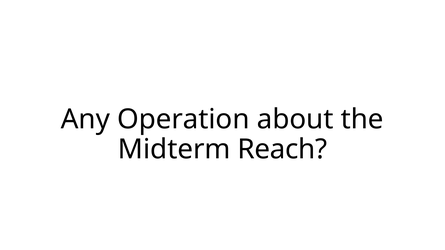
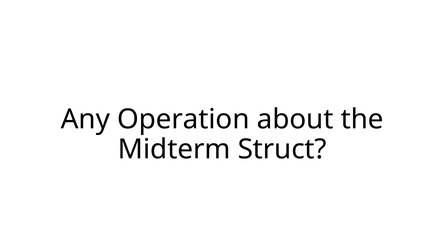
Reach: Reach -> Struct
